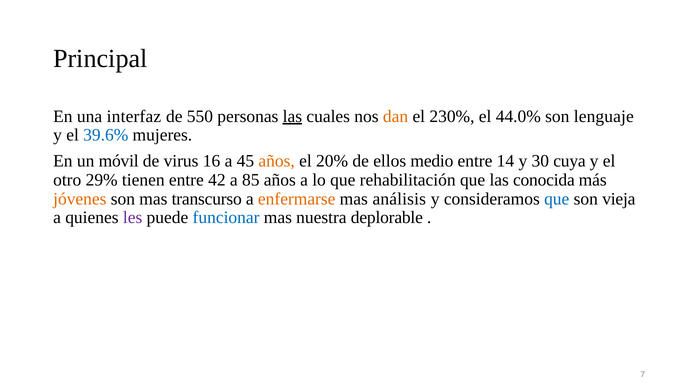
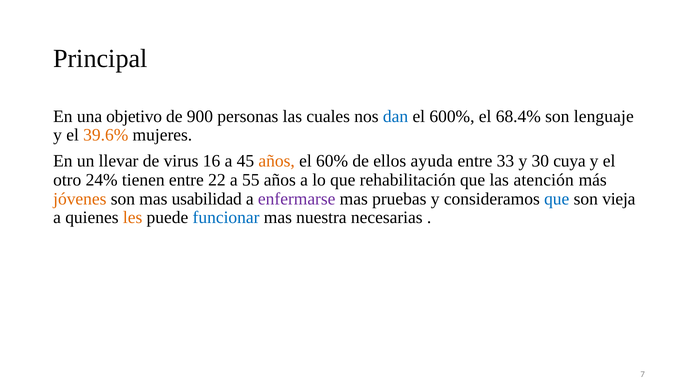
interfaz: interfaz -> objetivo
550: 550 -> 900
las at (292, 116) underline: present -> none
dan colour: orange -> blue
230%: 230% -> 600%
44.0%: 44.0% -> 68.4%
39.6% colour: blue -> orange
móvil: móvil -> llevar
20%: 20% -> 60%
medio: medio -> ayuda
14: 14 -> 33
29%: 29% -> 24%
42: 42 -> 22
85: 85 -> 55
conocida: conocida -> atención
transcurso: transcurso -> usabilidad
enfermarse colour: orange -> purple
análisis: análisis -> pruebas
les colour: purple -> orange
deplorable: deplorable -> necesarias
